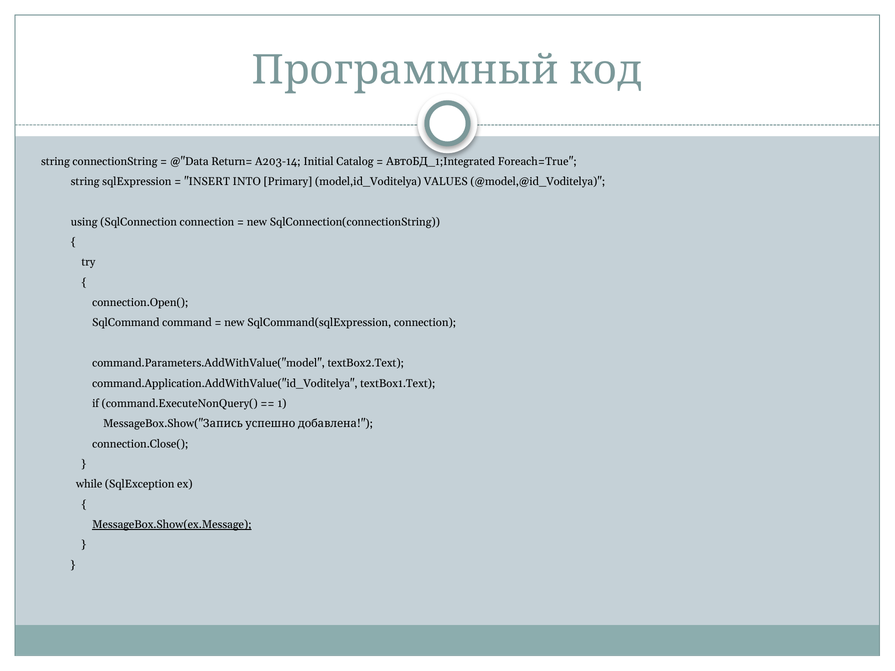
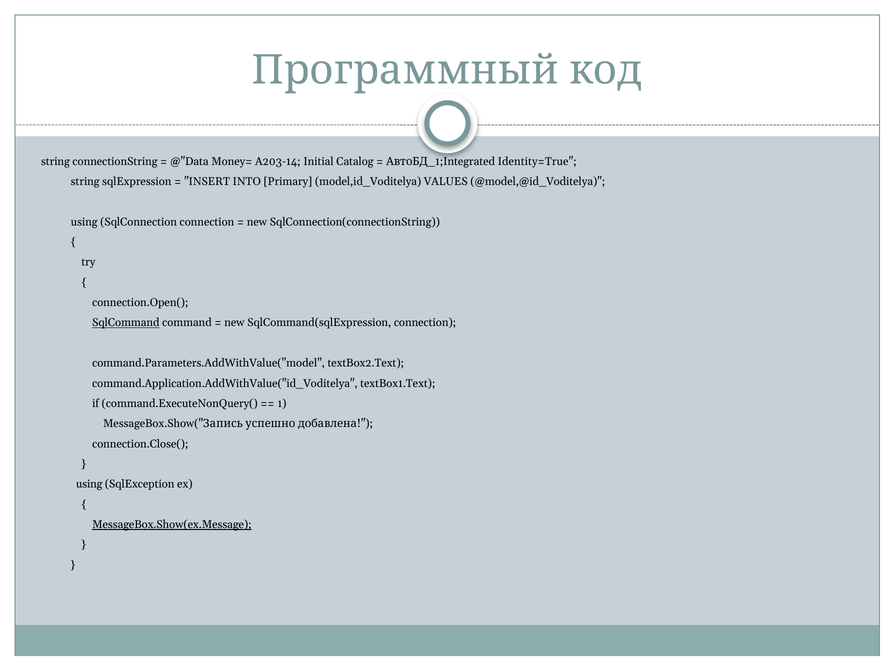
Return=: Return= -> Money=
Foreach=True: Foreach=True -> Identity=True
SqlCommand underline: none -> present
while at (89, 484): while -> using
